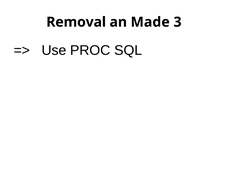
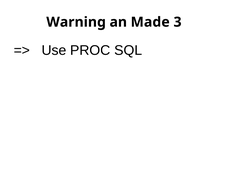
Removal: Removal -> Warning
